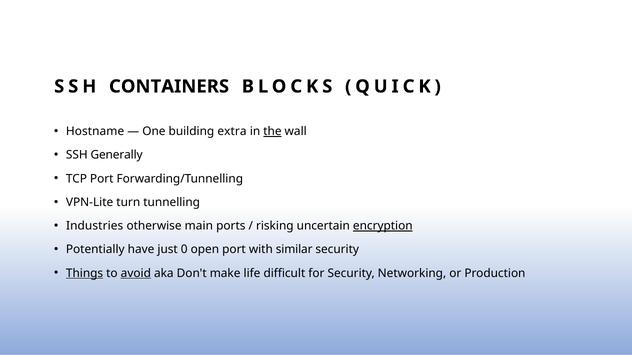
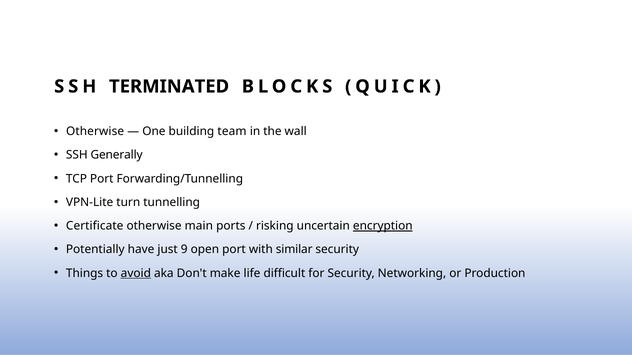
CONTAINERS: CONTAINERS -> TERMINATED
Hostname at (95, 132): Hostname -> Otherwise
extra: extra -> team
the underline: present -> none
Industries: Industries -> Certificate
0: 0 -> 9
Things underline: present -> none
